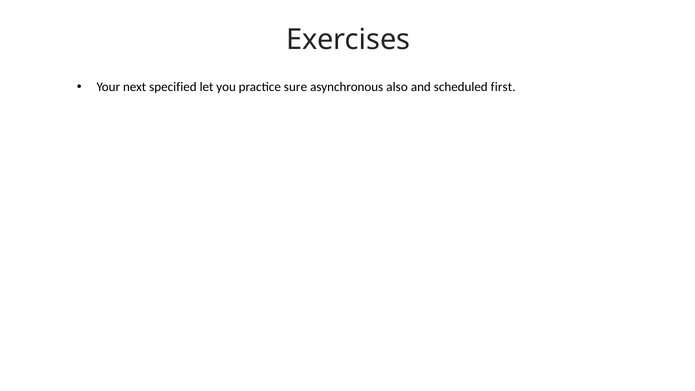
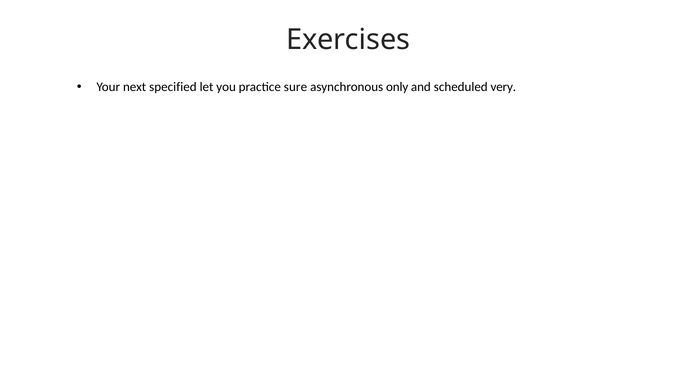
also: also -> only
first: first -> very
